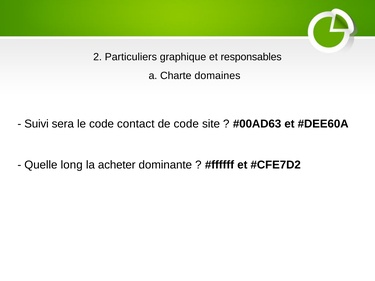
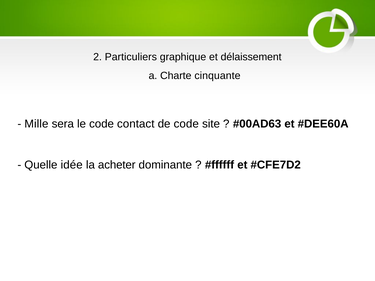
responsables: responsables -> délaissement
domaines: domaines -> cinquante
Suivi: Suivi -> Mille
long: long -> idée
